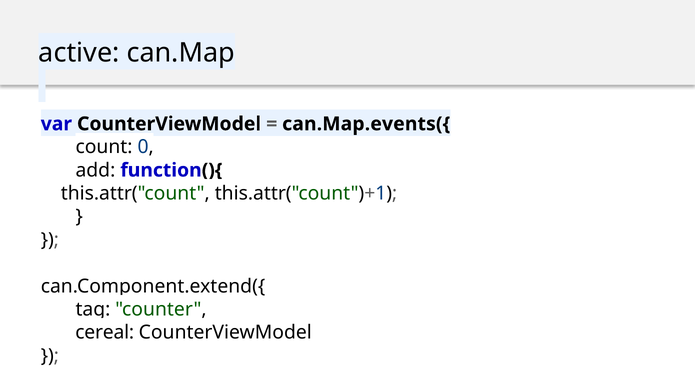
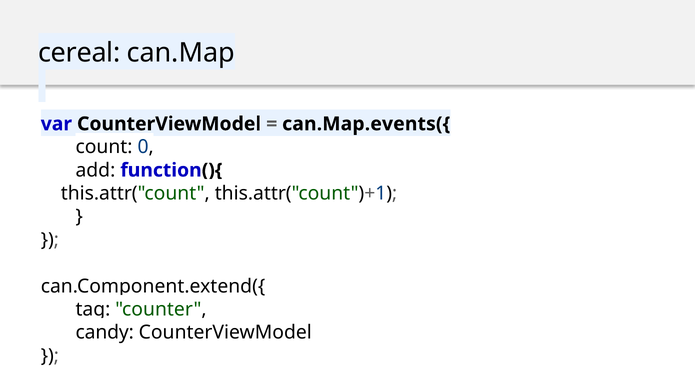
active: active -> cereal
cereal: cereal -> candy
